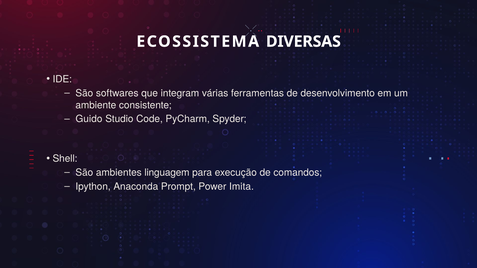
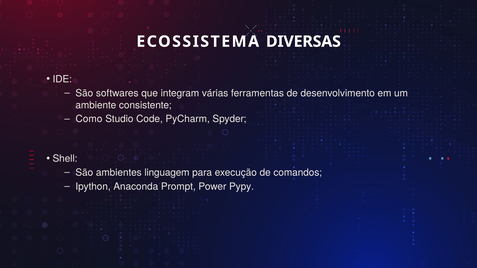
Guido: Guido -> Como
Imita: Imita -> Pypy
